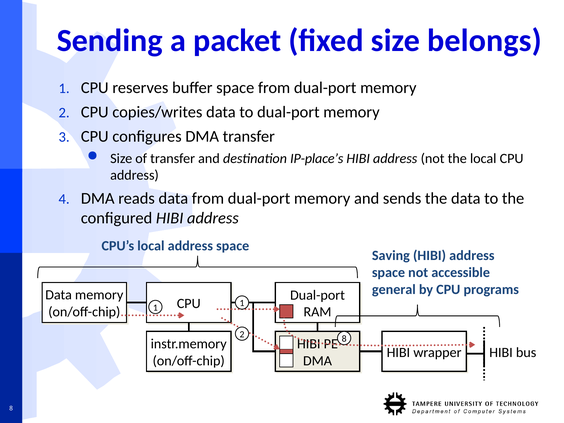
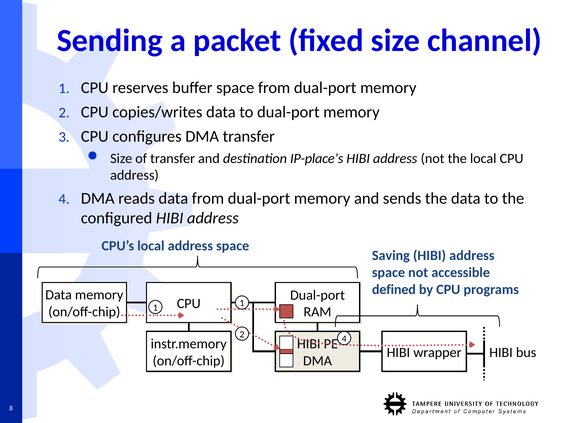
belongs: belongs -> channel
general: general -> defined
2 8: 8 -> 4
